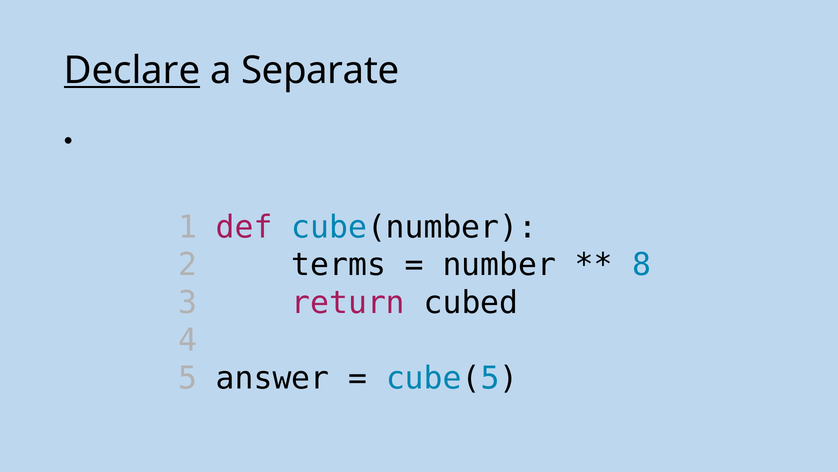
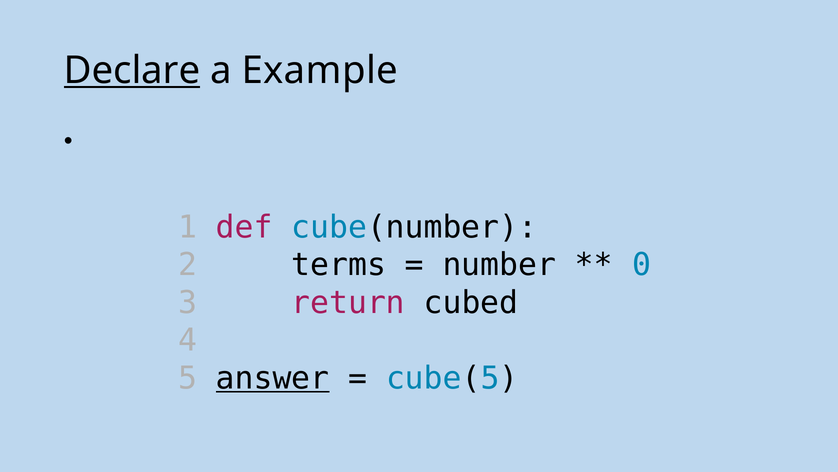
Separate: Separate -> Example
8: 8 -> 0
answer underline: none -> present
